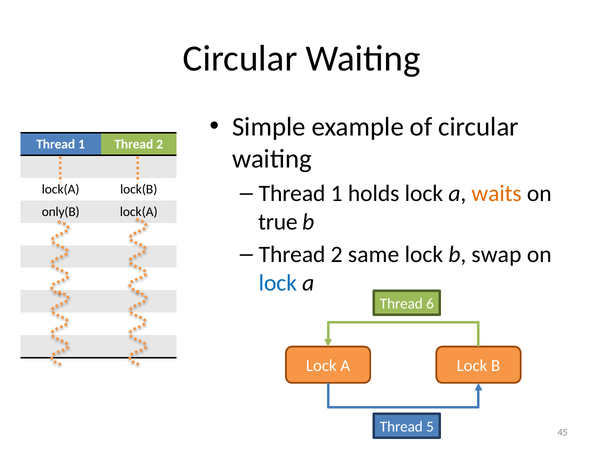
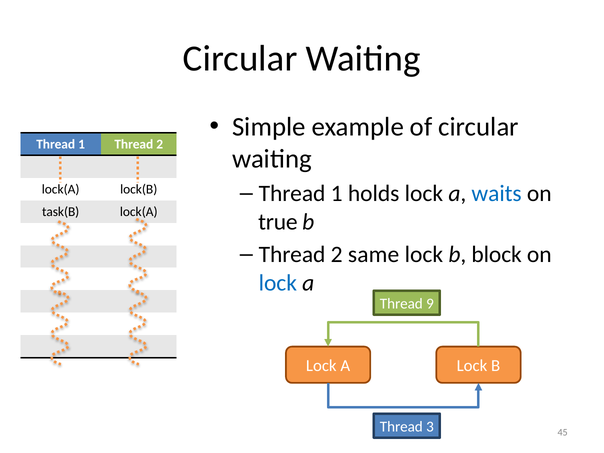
waits colour: orange -> blue
only(B: only(B -> task(B
swap: swap -> block
6: 6 -> 9
5: 5 -> 3
